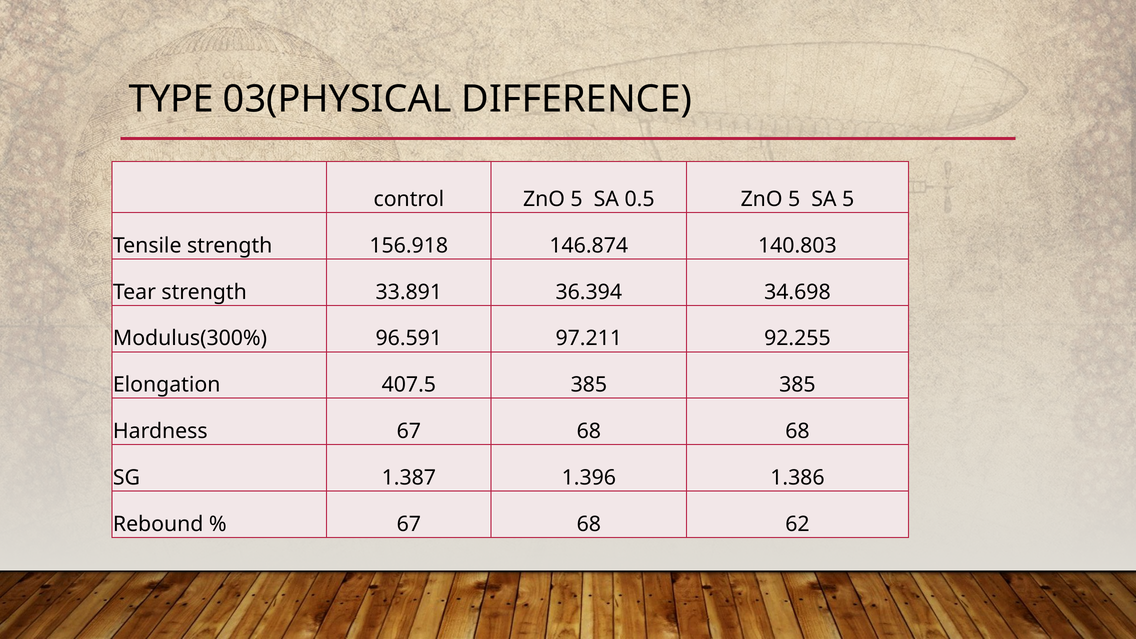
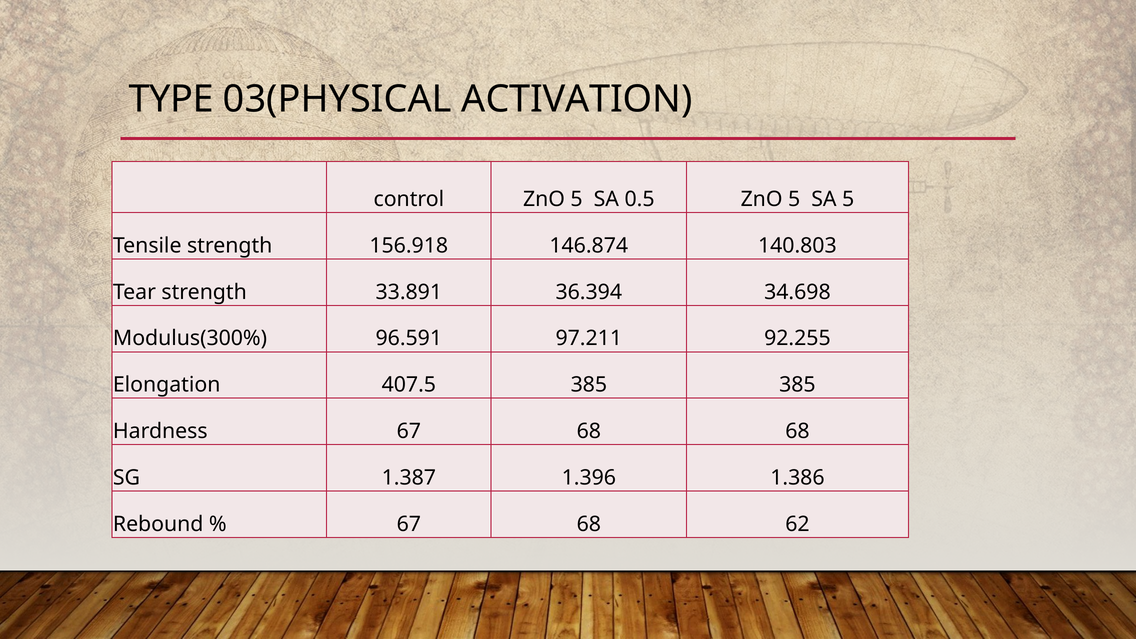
DIFFERENCE: DIFFERENCE -> ACTIVATION
